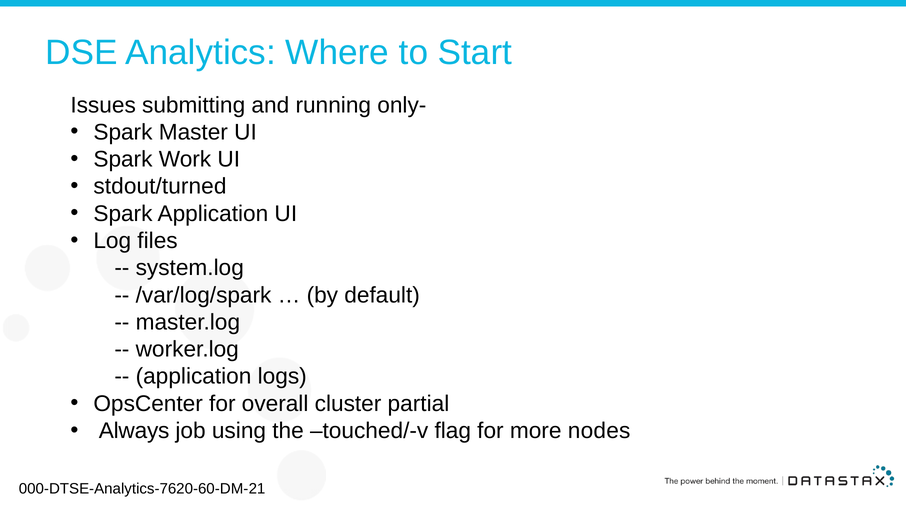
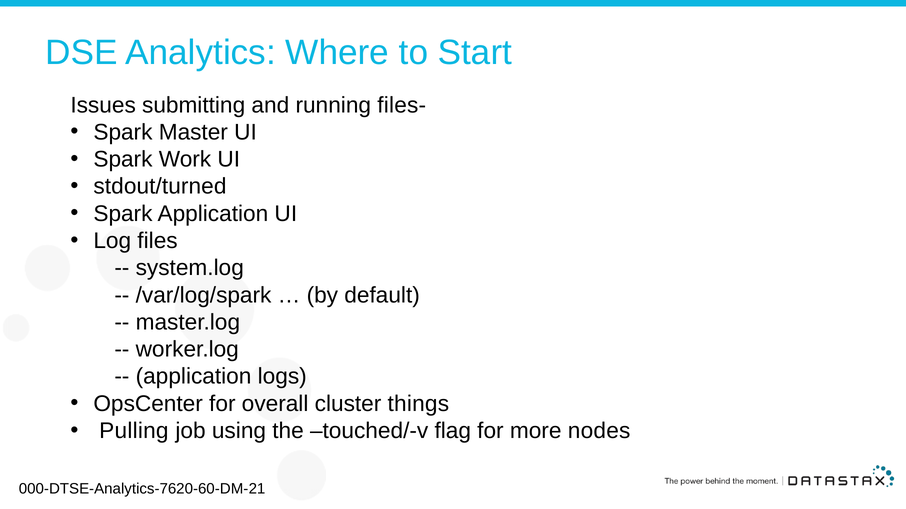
only-: only- -> files-
partial: partial -> things
Always: Always -> Pulling
